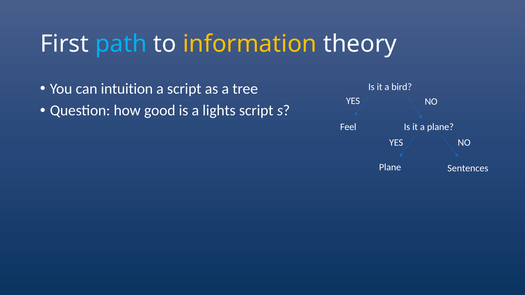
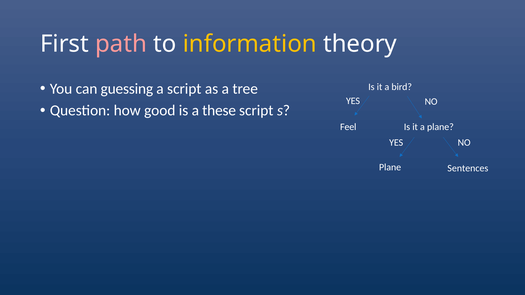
path colour: light blue -> pink
intuition: intuition -> guessing
lights: lights -> these
